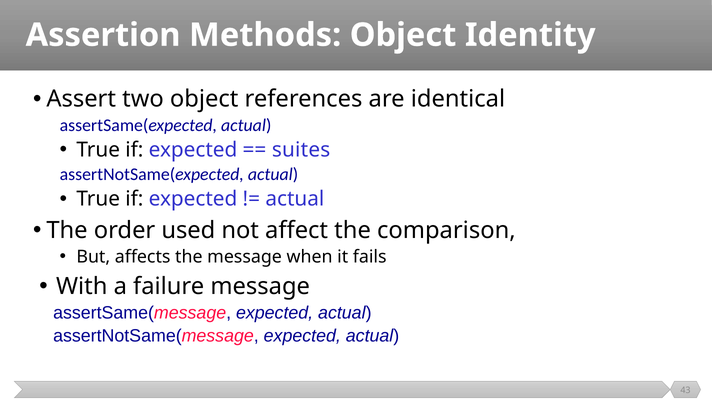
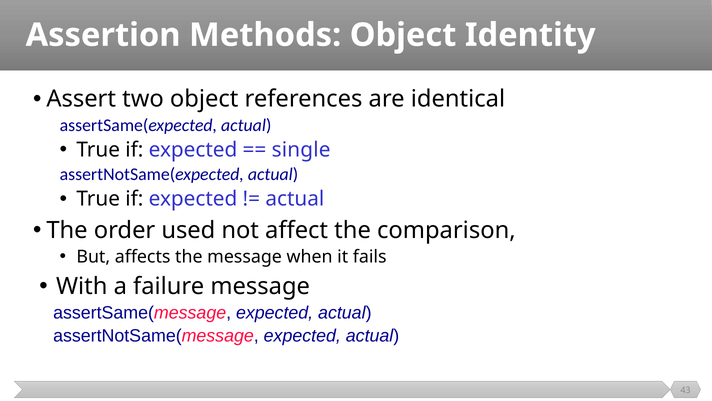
suites: suites -> single
